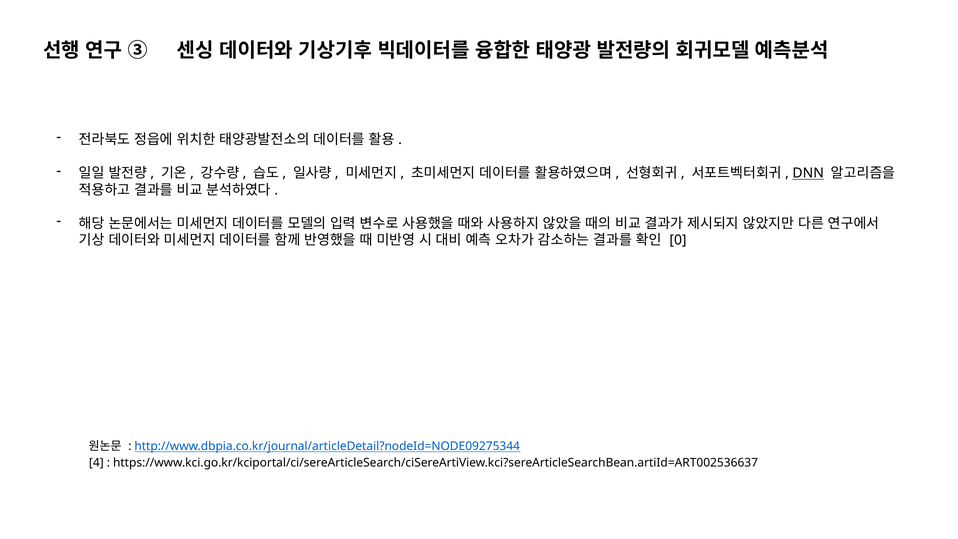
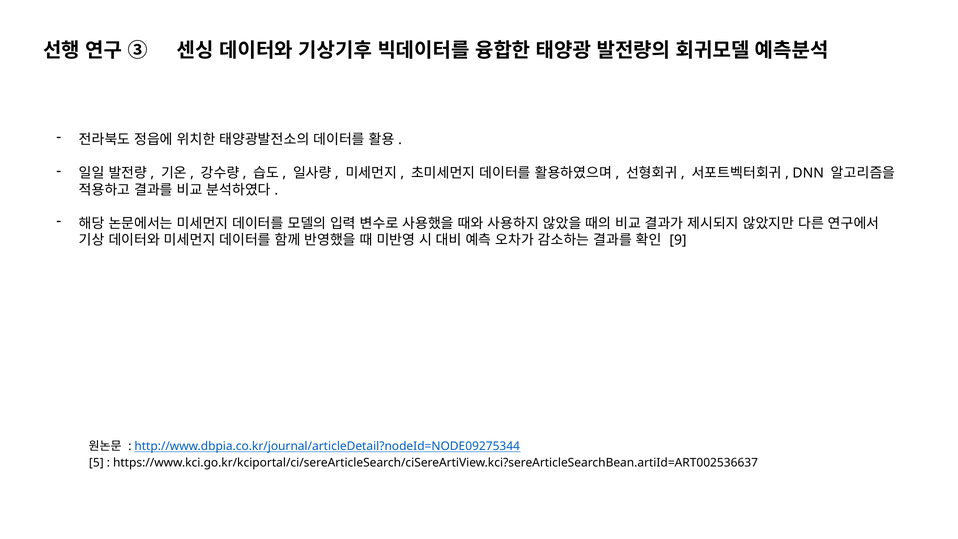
DNN underline: present -> none
0: 0 -> 9
4: 4 -> 5
